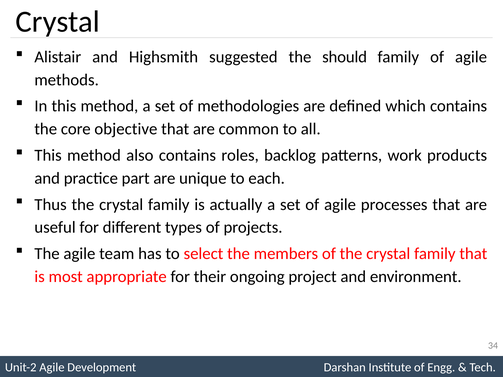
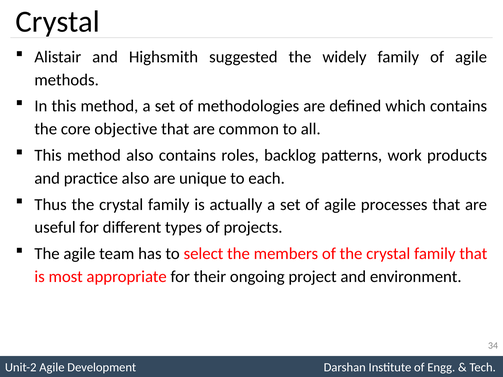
should: should -> widely
practice part: part -> also
